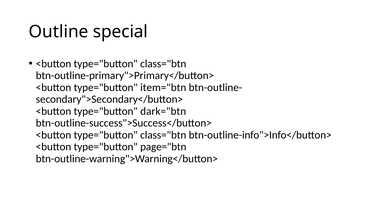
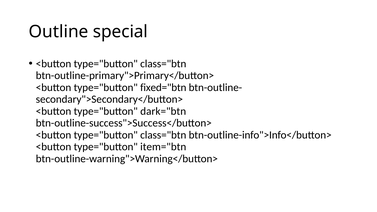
item="btn: item="btn -> fixed="btn
page="btn: page="btn -> item="btn
